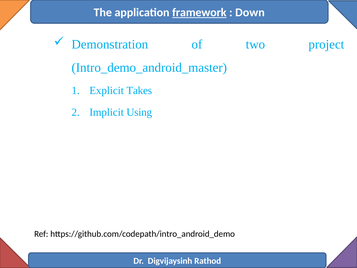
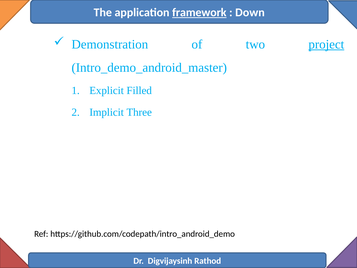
project underline: none -> present
Takes: Takes -> Filled
Using: Using -> Three
